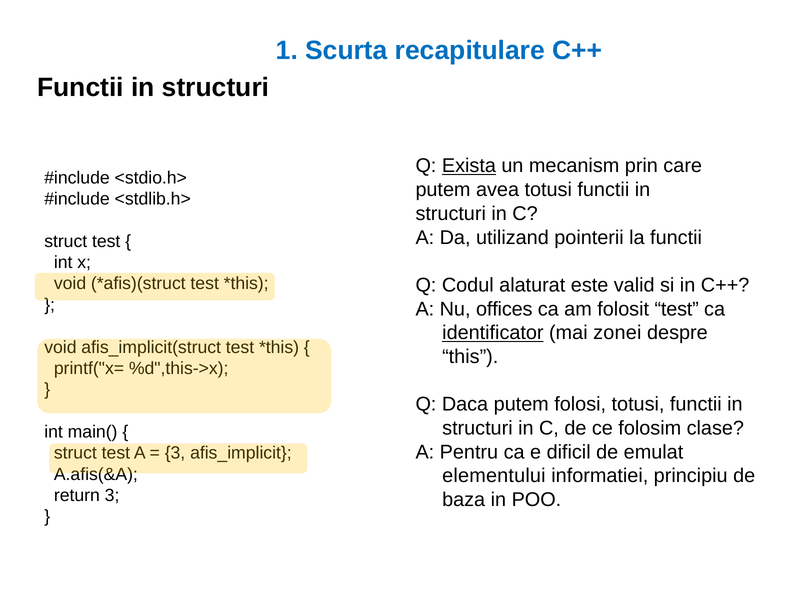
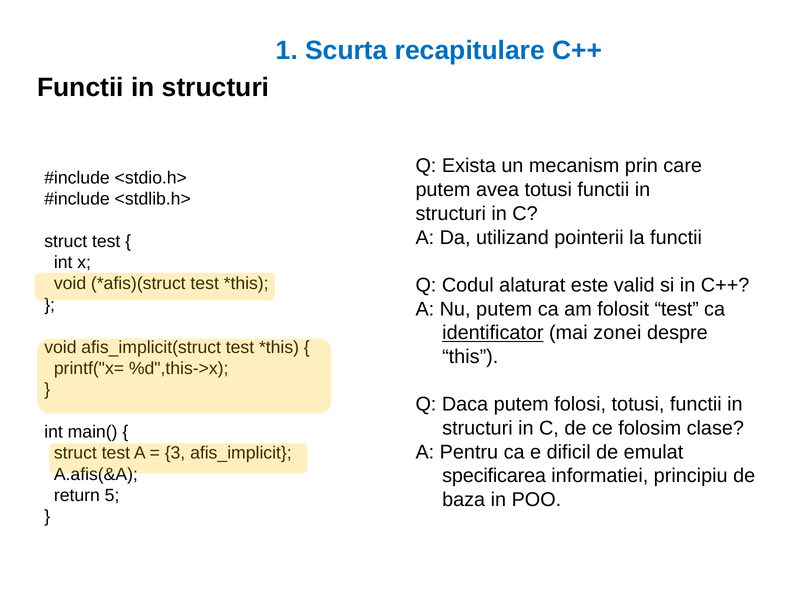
Exista underline: present -> none
Nu offices: offices -> putem
elementului: elementului -> specificarea
return 3: 3 -> 5
